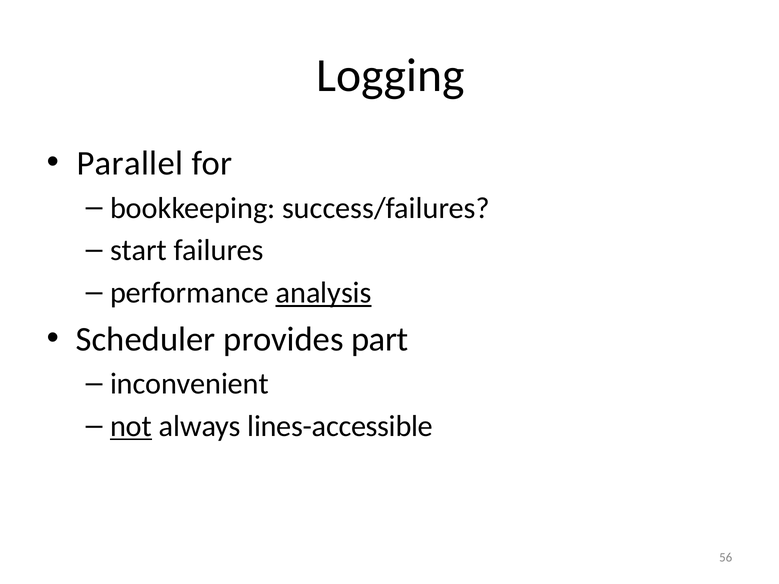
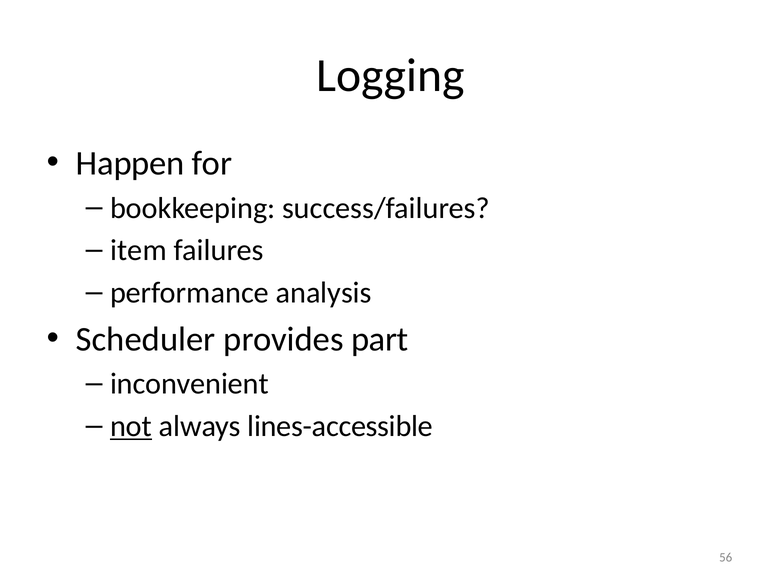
Parallel: Parallel -> Happen
start: start -> item
analysis underline: present -> none
